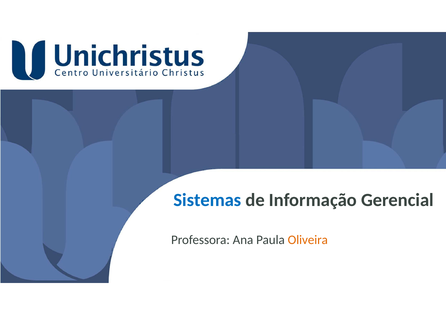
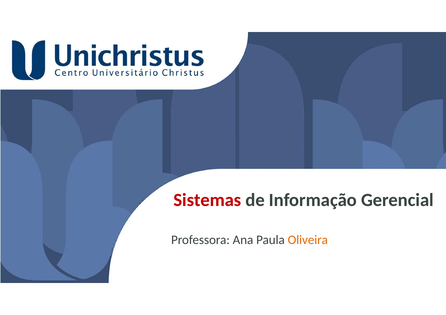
Sistemas colour: blue -> red
